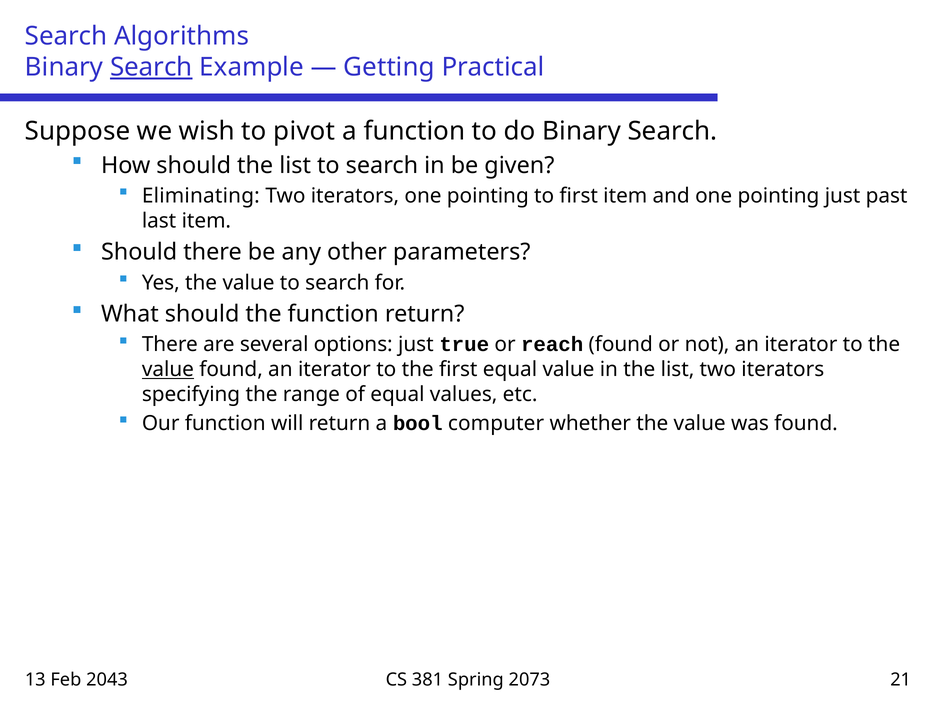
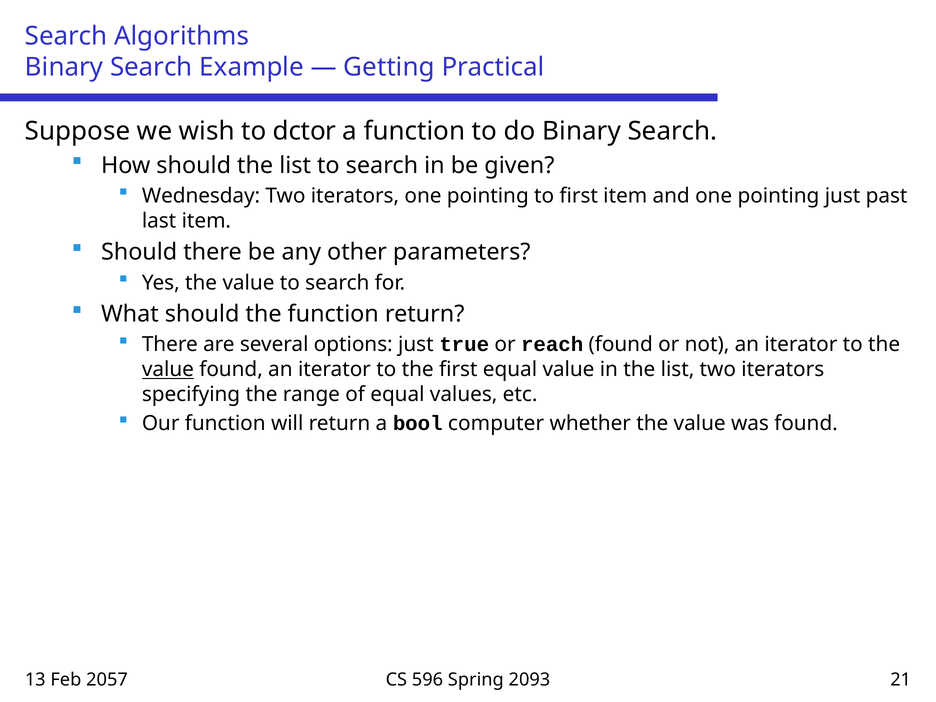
Search at (151, 67) underline: present -> none
pivot: pivot -> dctor
Eliminating: Eliminating -> Wednesday
2043: 2043 -> 2057
381: 381 -> 596
2073: 2073 -> 2093
